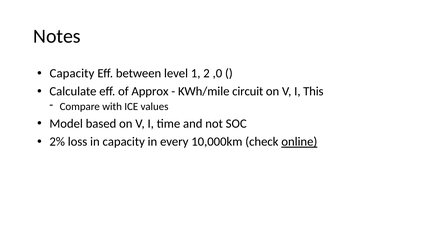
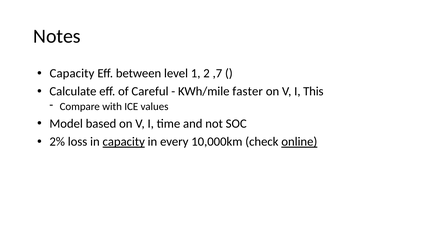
,0: ,0 -> ,7
Approx: Approx -> Careful
circuit: circuit -> faster
capacity at (124, 142) underline: none -> present
